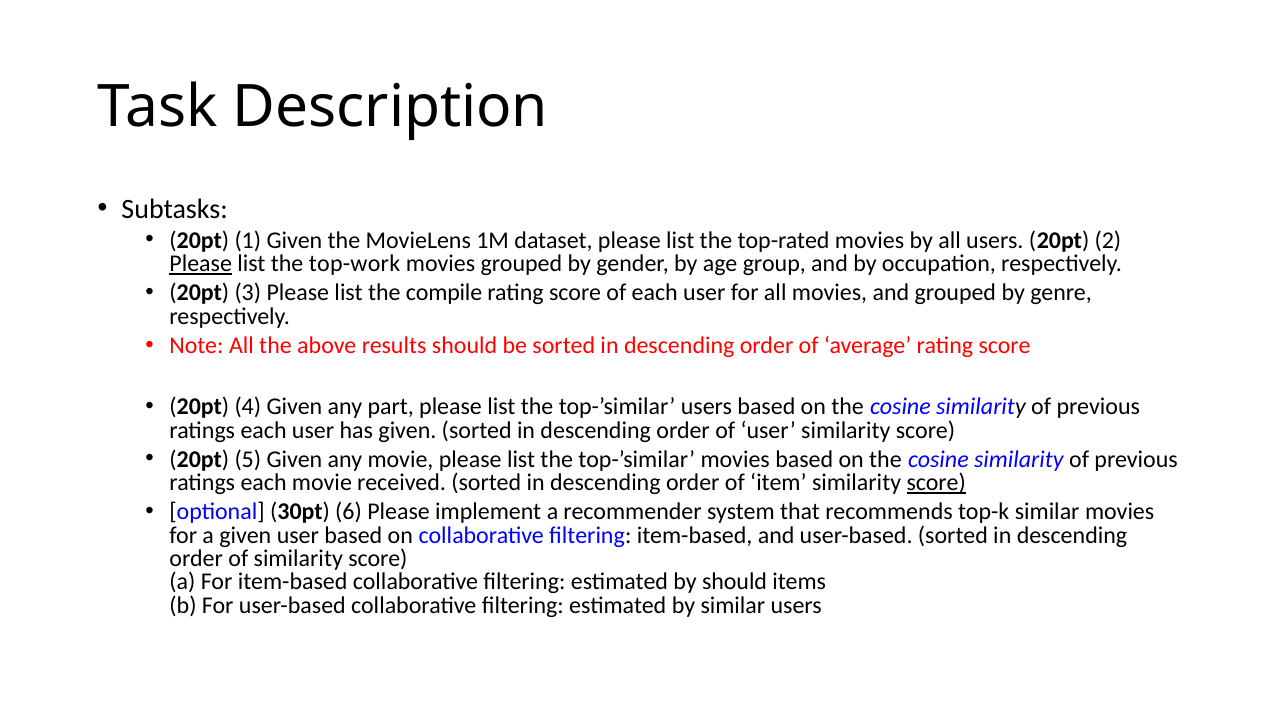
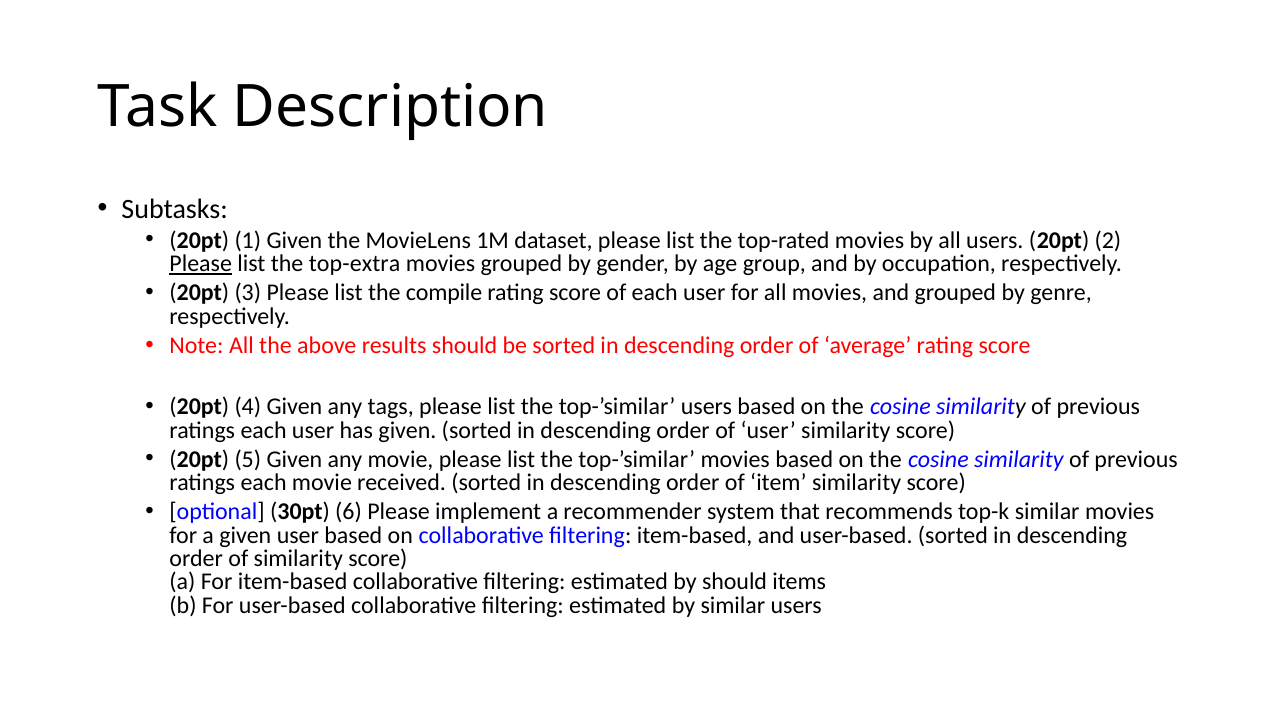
top-work: top-work -> top-extra
part: part -> tags
score at (936, 482) underline: present -> none
